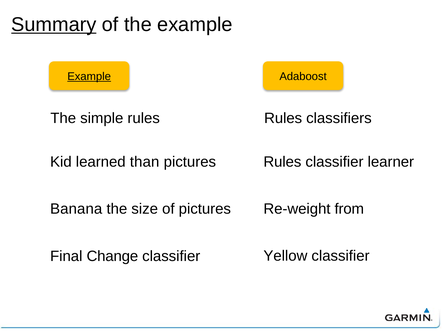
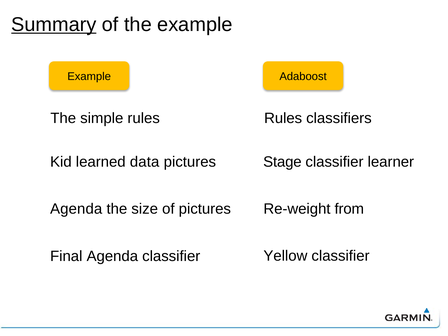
Example at (89, 76) underline: present -> none
than: than -> data
pictures Rules: Rules -> Stage
Banana at (76, 209): Banana -> Agenda
Final Change: Change -> Agenda
